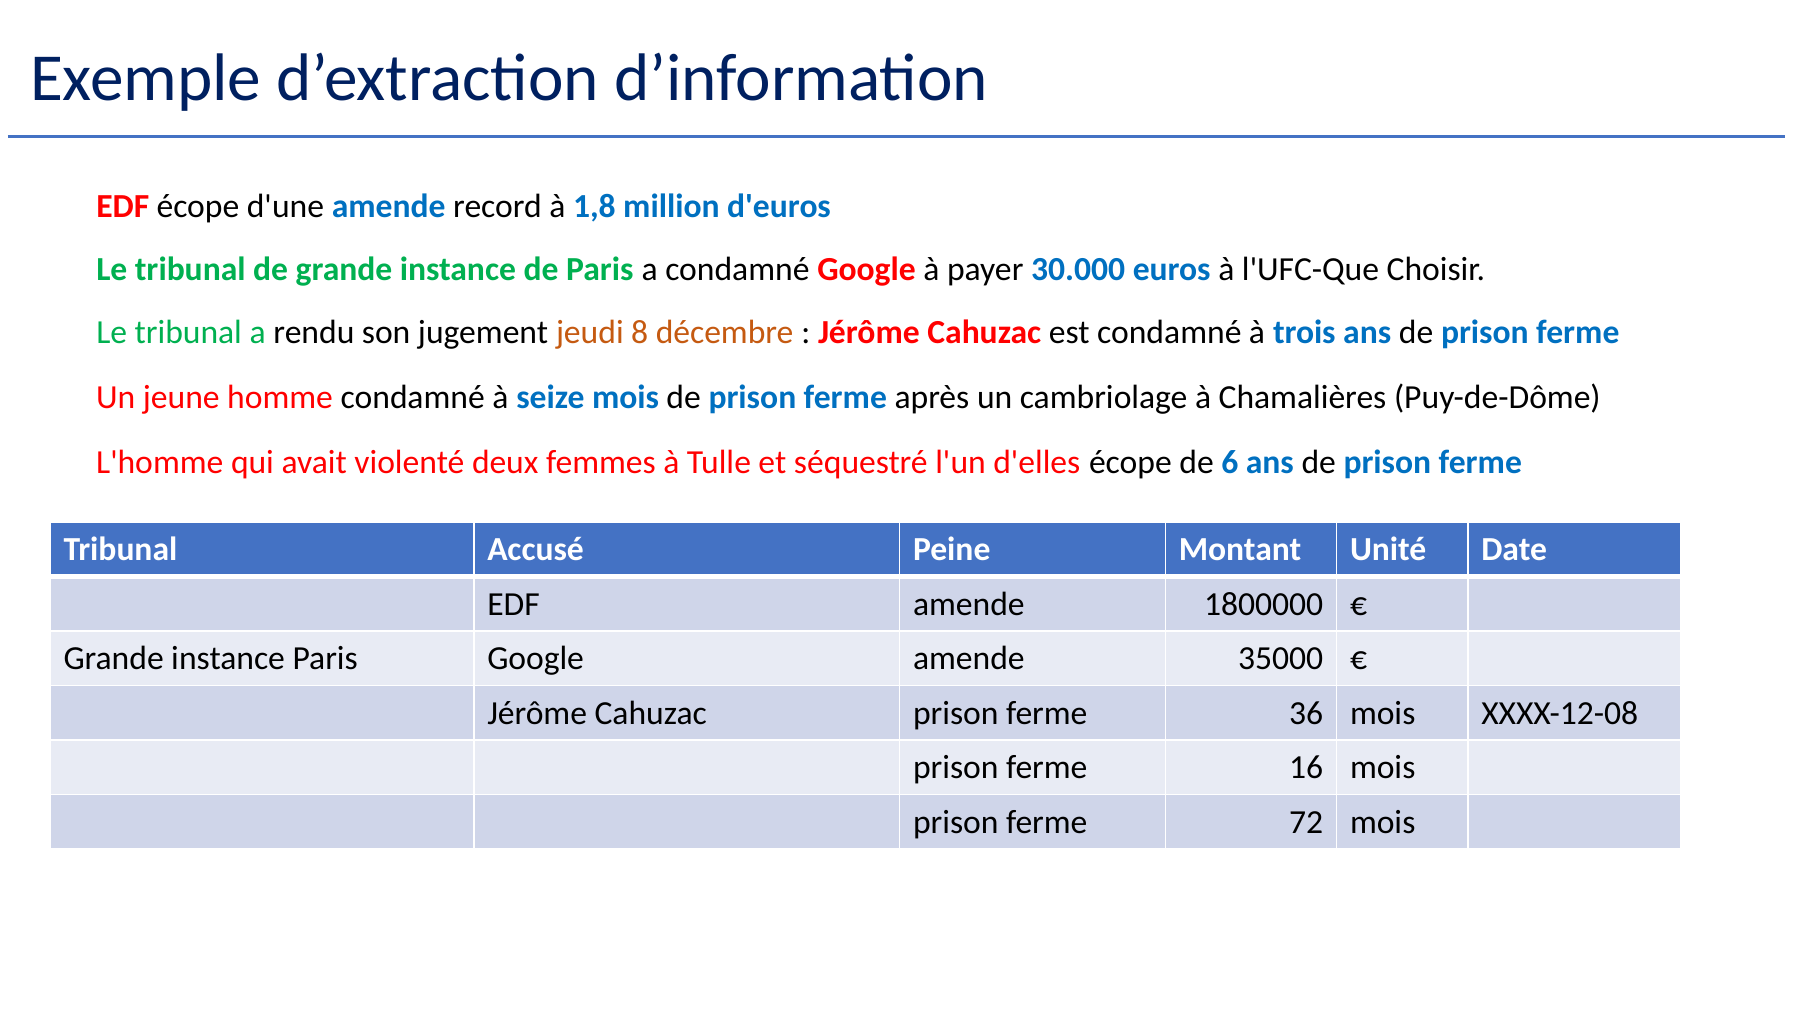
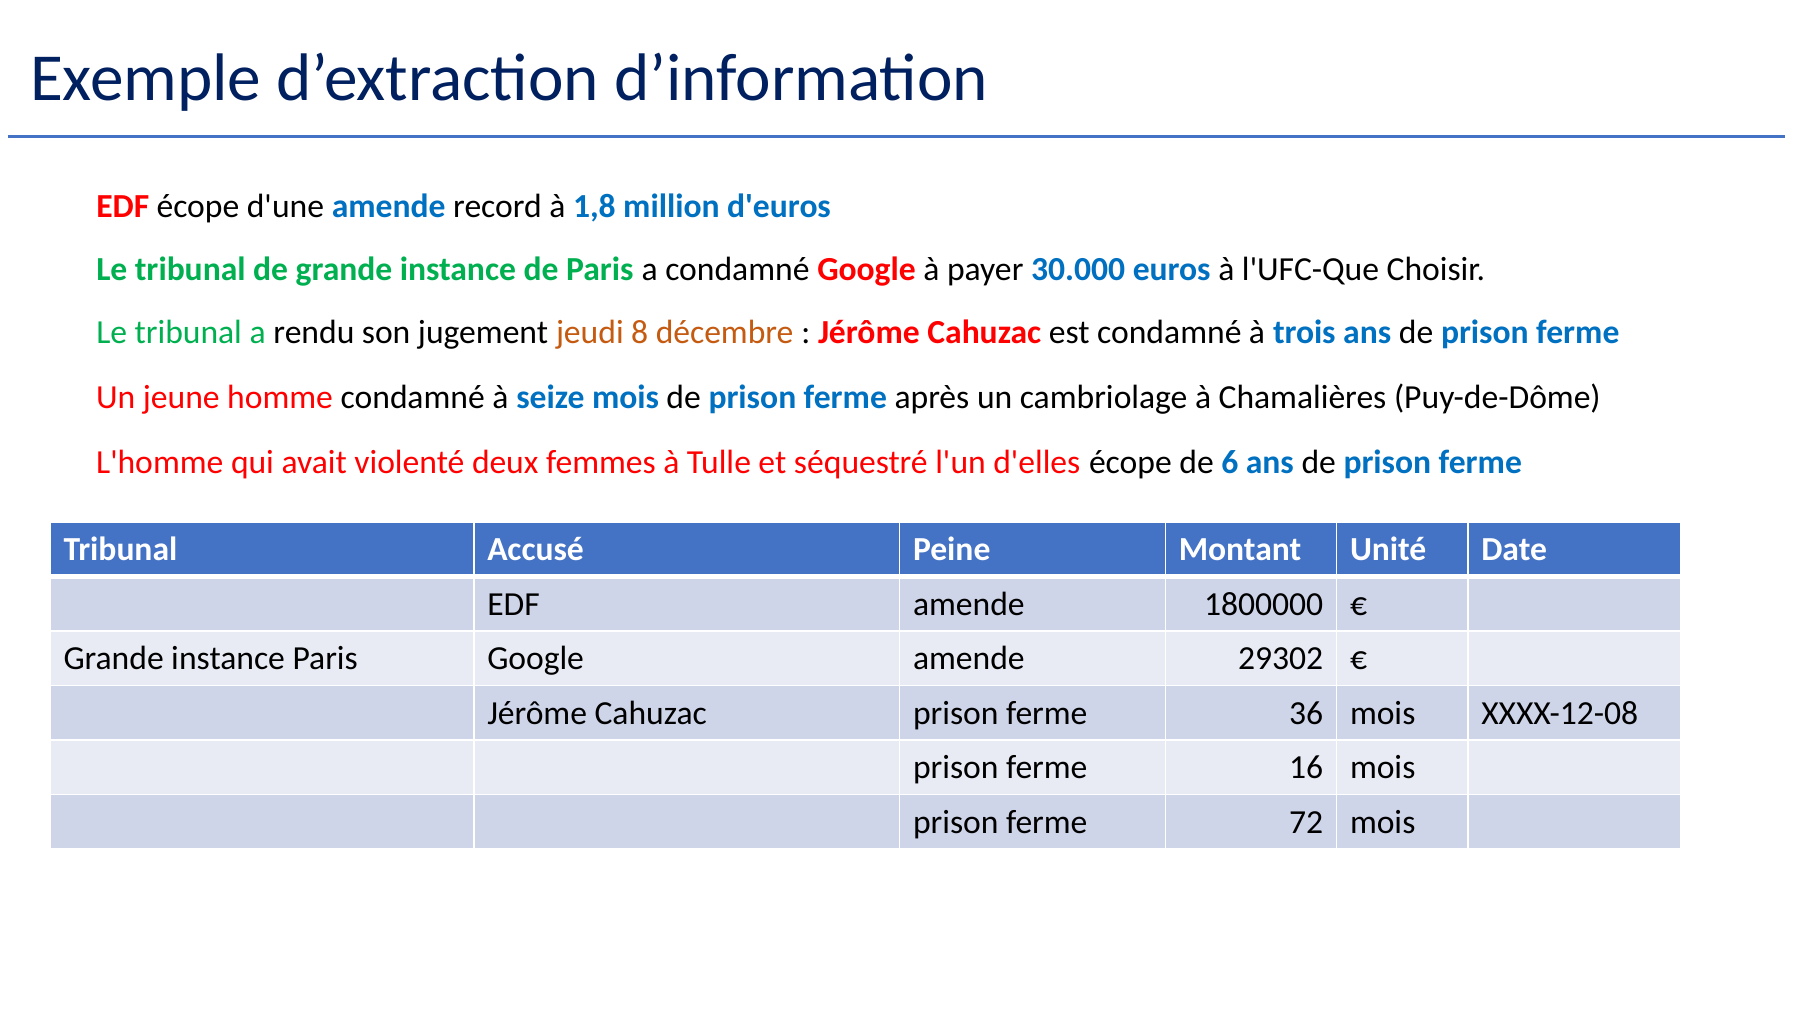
35000: 35000 -> 29302
